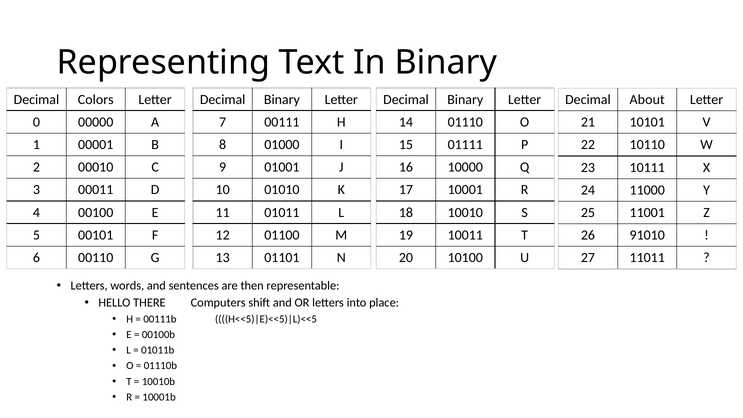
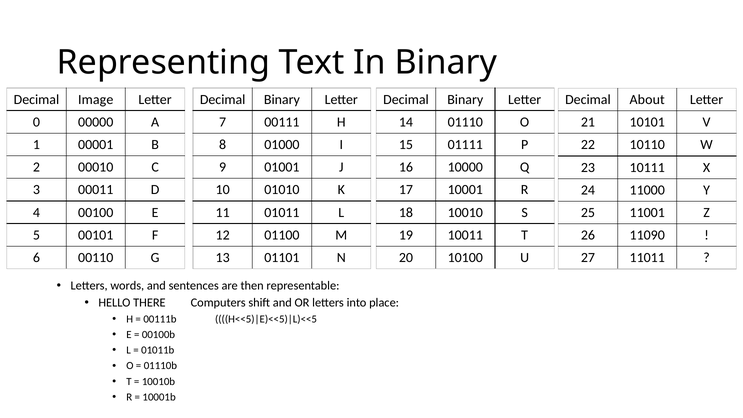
Colors: Colors -> Image
91010: 91010 -> 11090
